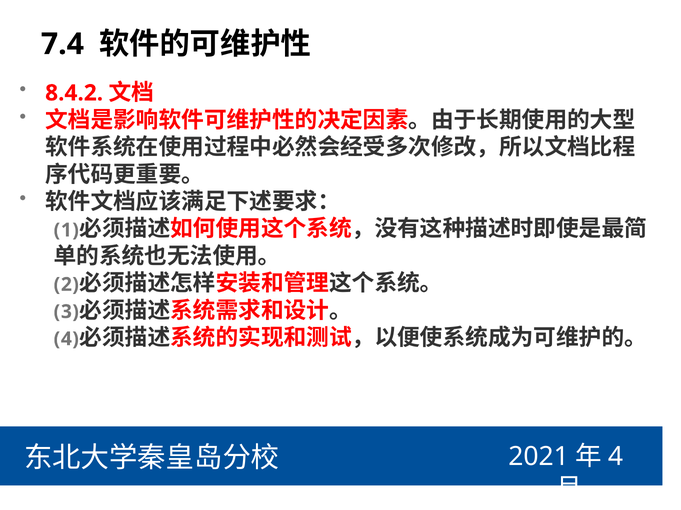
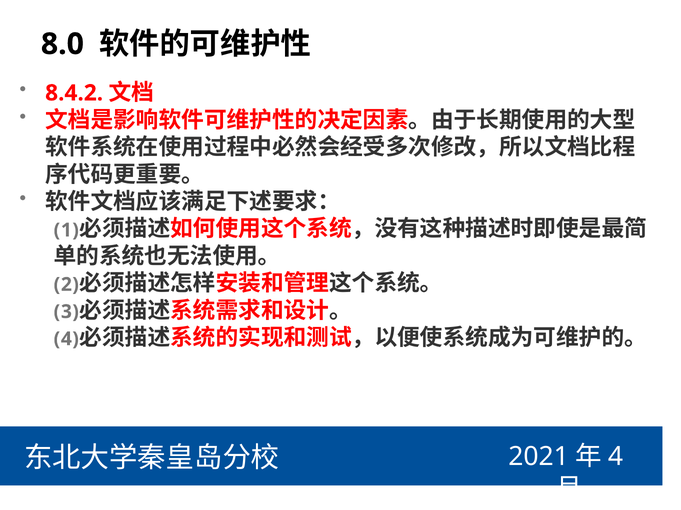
7.4: 7.4 -> 8.0
